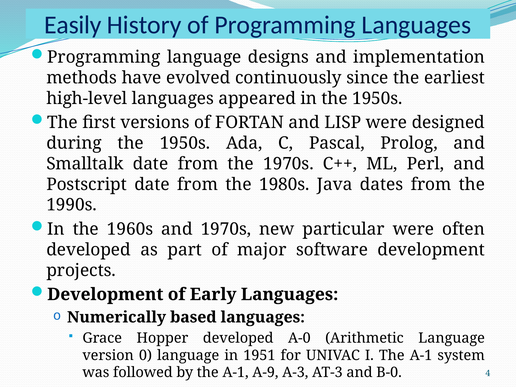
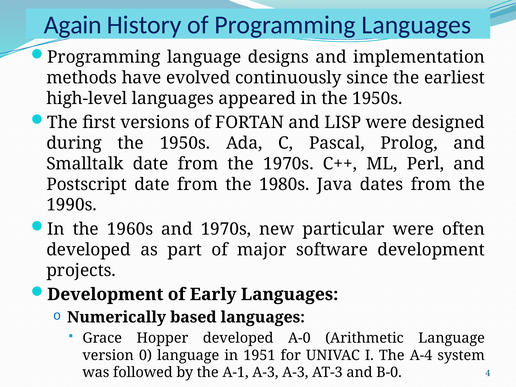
Easily: Easily -> Again
I The A-1: A-1 -> A-4
A-1 A-9: A-9 -> A-3
